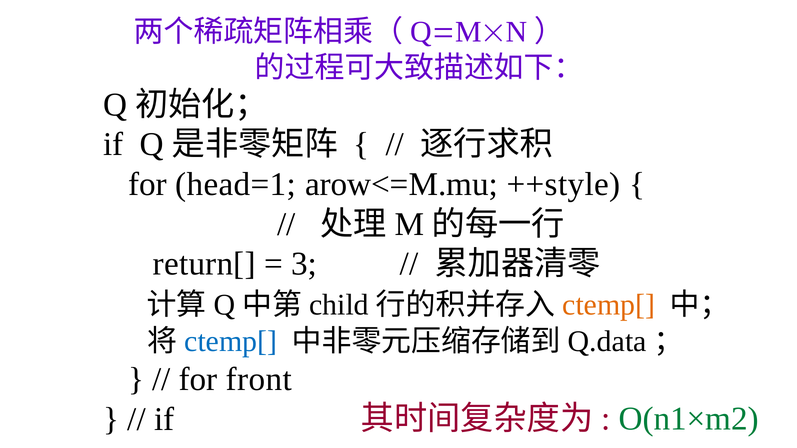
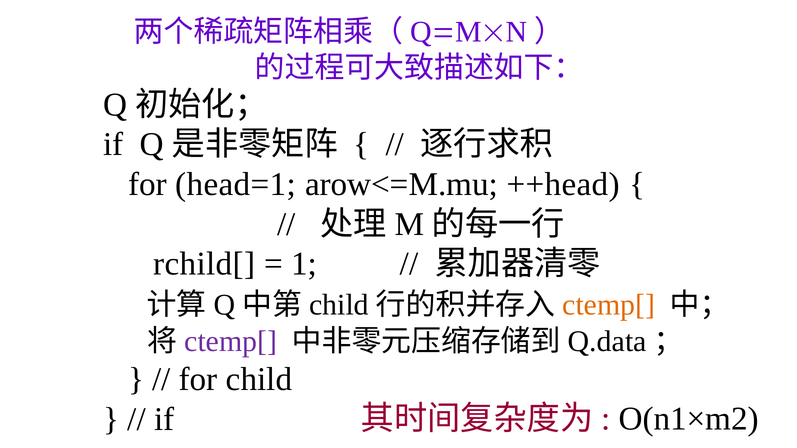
++style: ++style -> ++head
return[: return[ -> rchild[
3: 3 -> 1
ctemp[ at (231, 342) colour: blue -> purple
for front: front -> child
O(n1×m2 colour: green -> black
